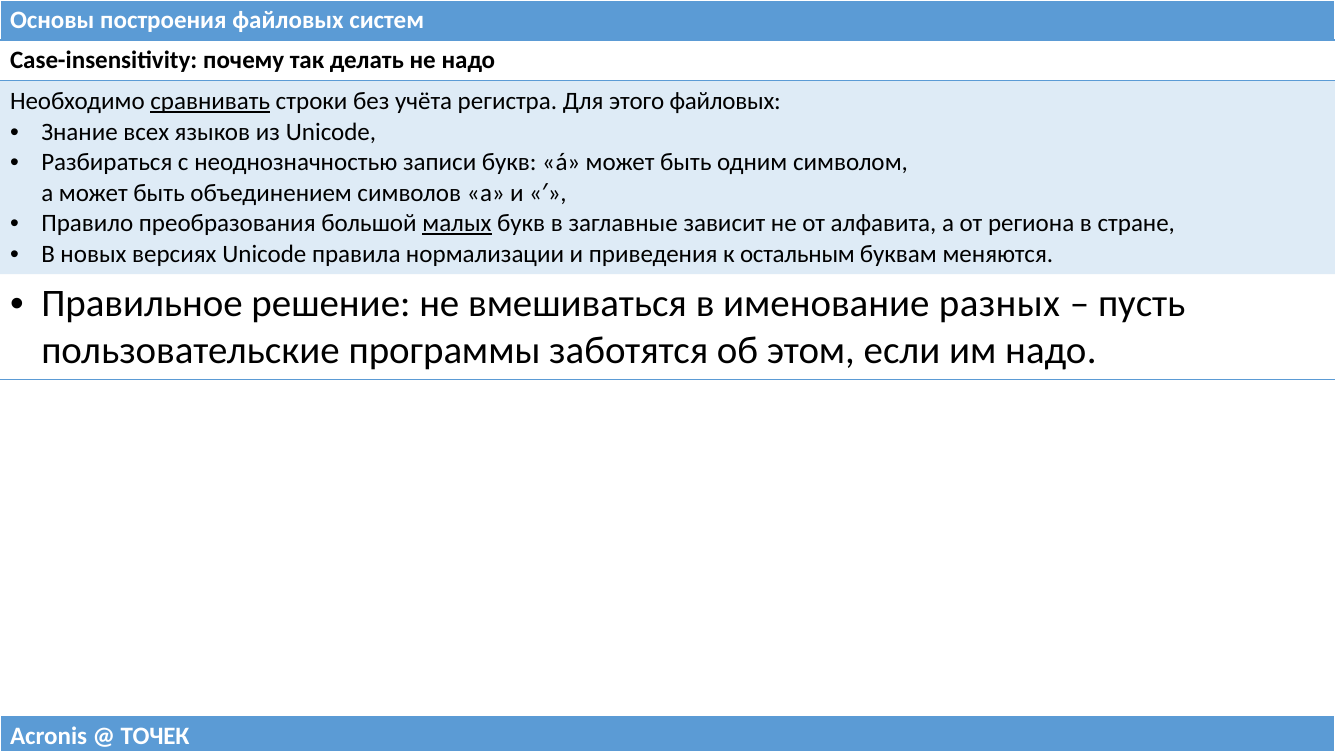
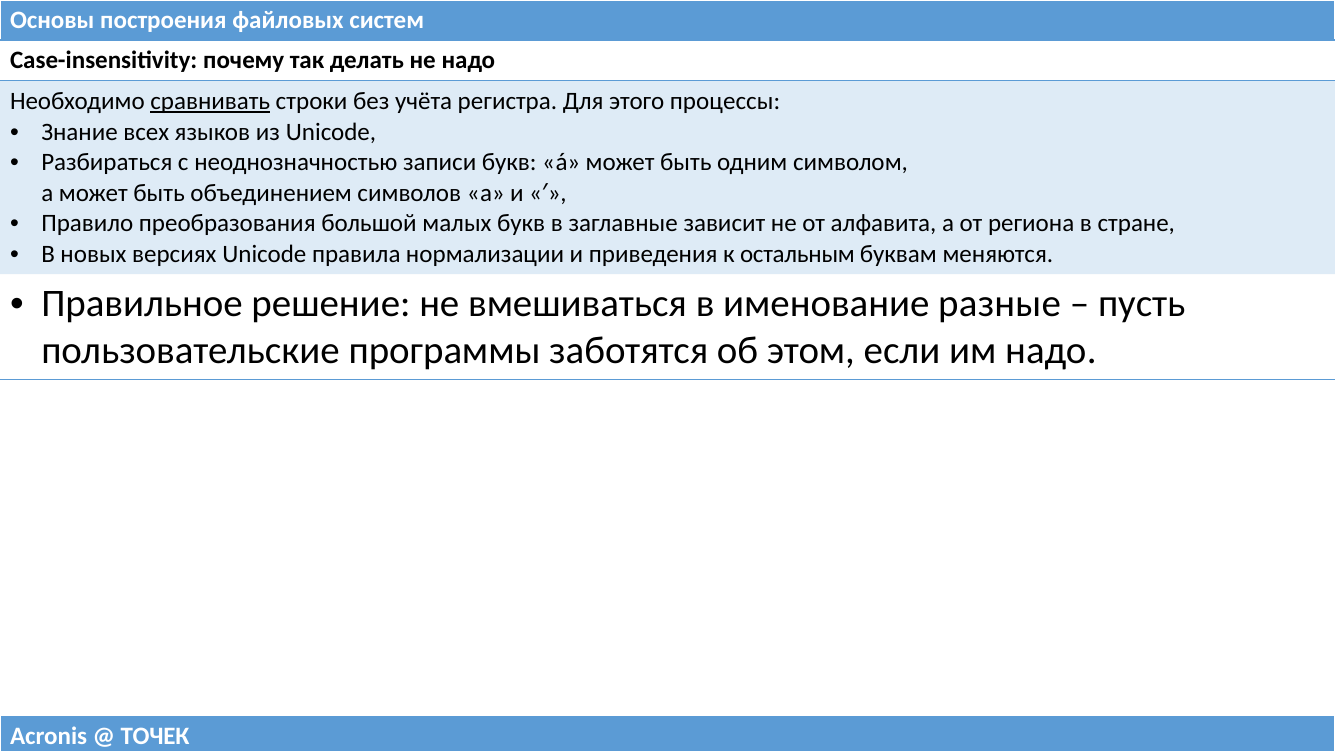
этого файловых: файловых -> процессы
малых underline: present -> none
разных: разных -> разные
